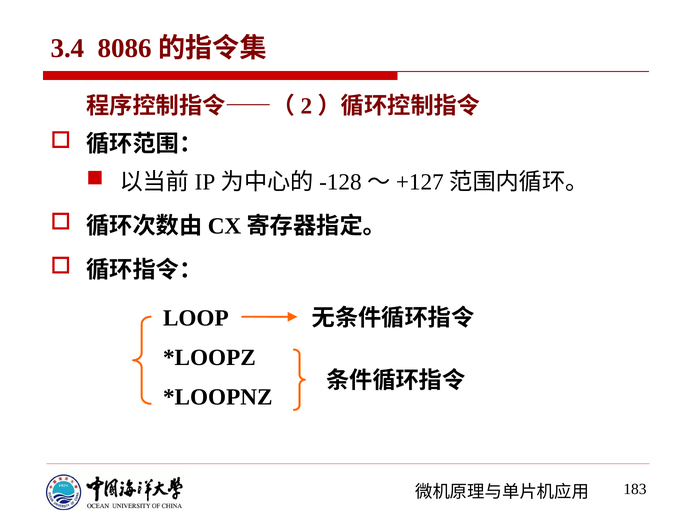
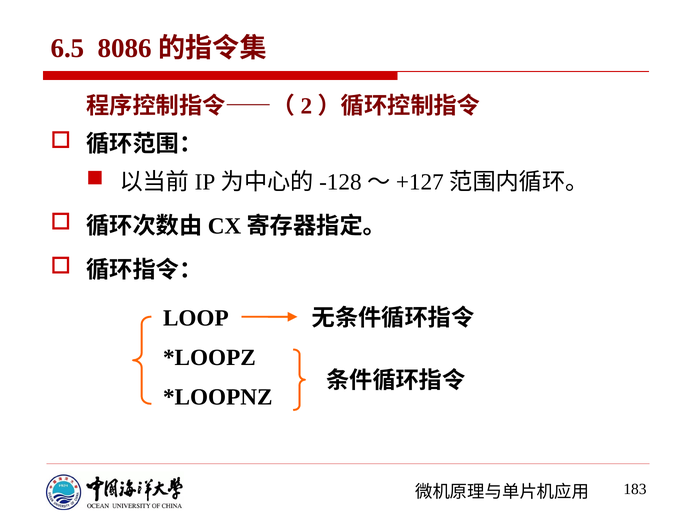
3.4: 3.4 -> 6.5
